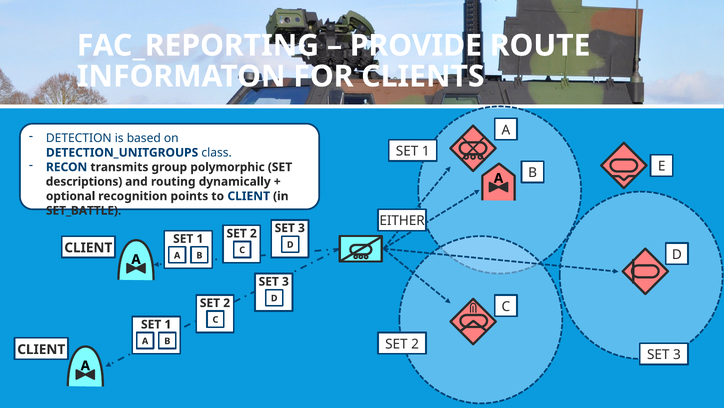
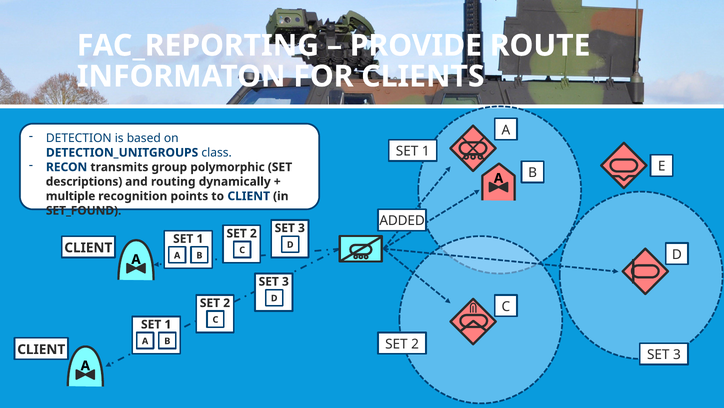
optional: optional -> multiple
SET_BATTLE: SET_BATTLE -> SET_FOUND
EITHER: EITHER -> ADDED
